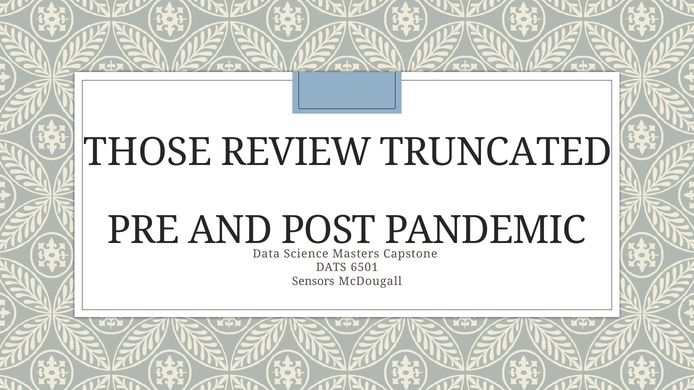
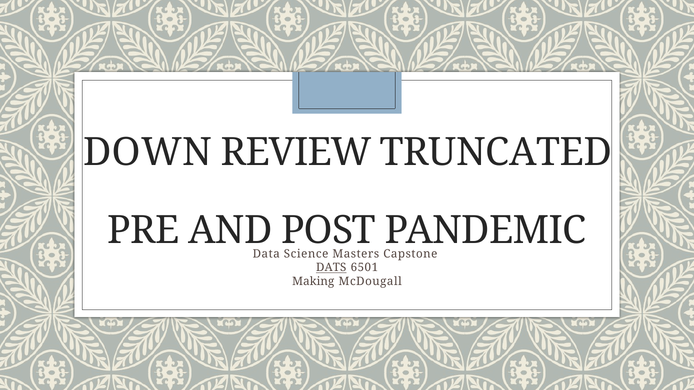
THOSE: THOSE -> DOWN
DATS underline: none -> present
Sensors: Sensors -> Making
